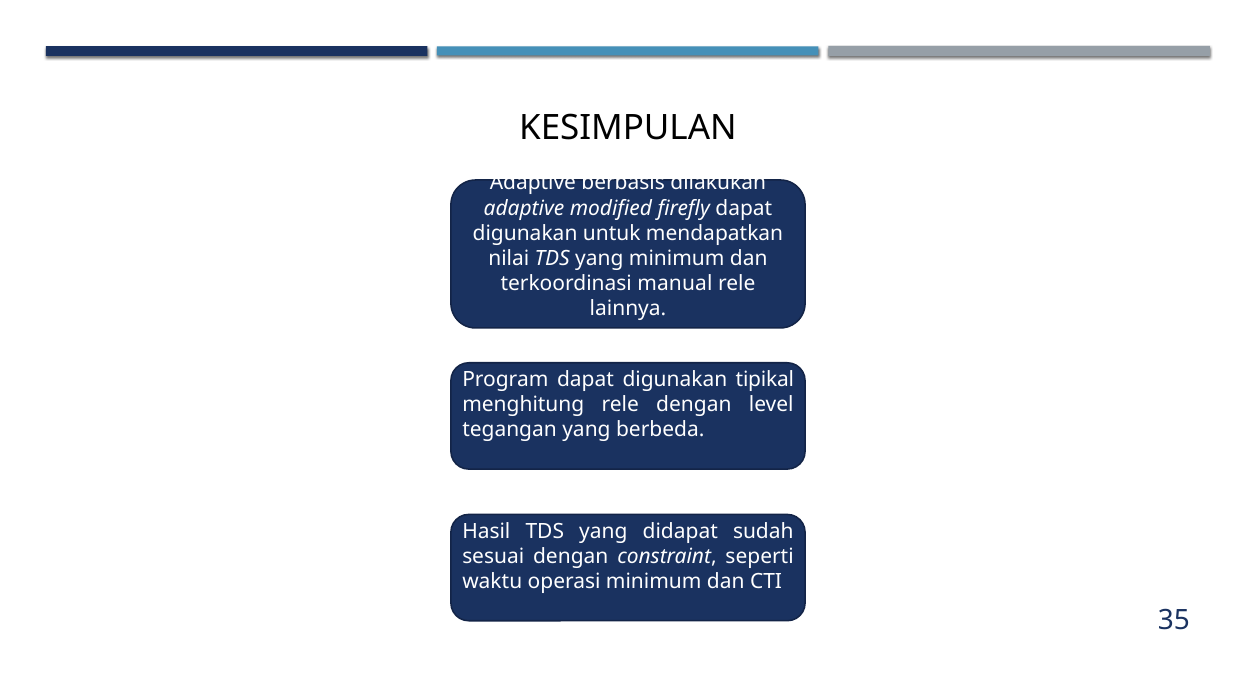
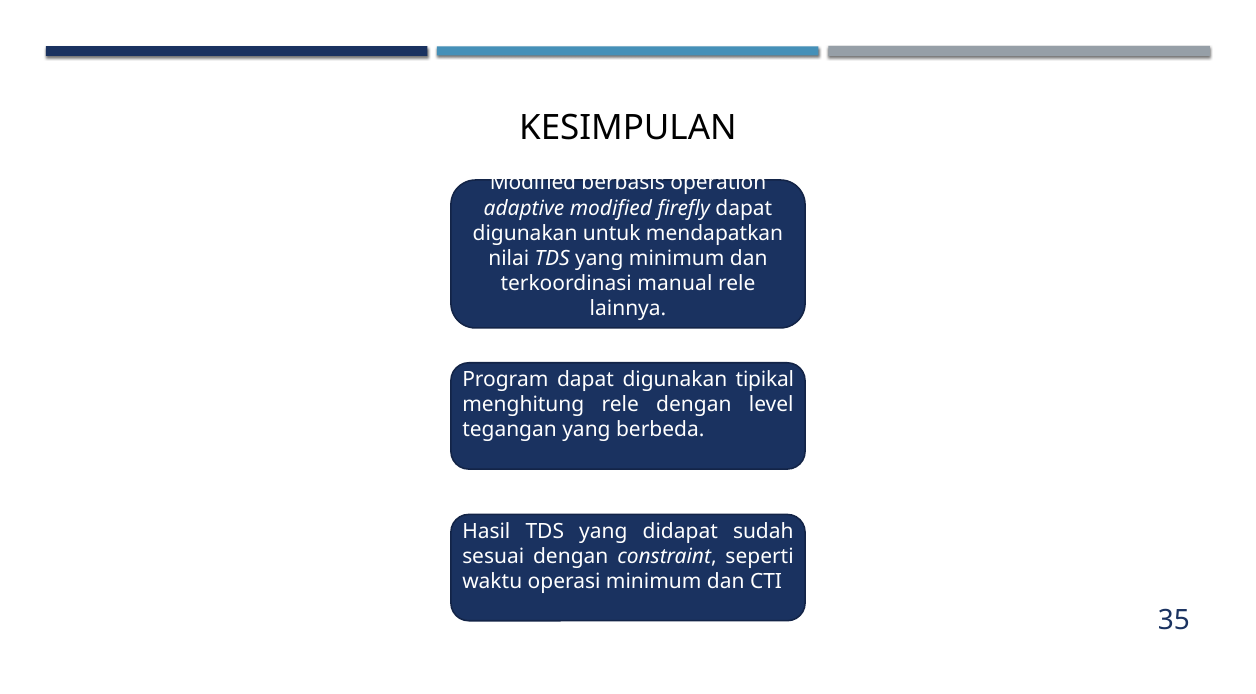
Adaptive at (533, 183): Adaptive -> Modified
dilakukan: dilakukan -> operation
